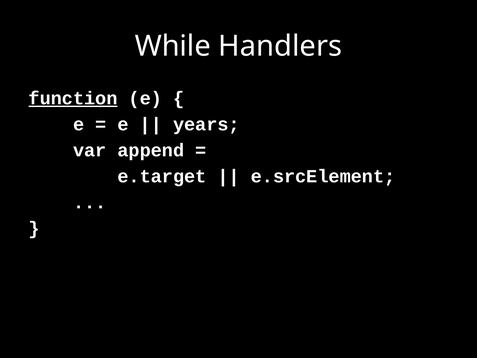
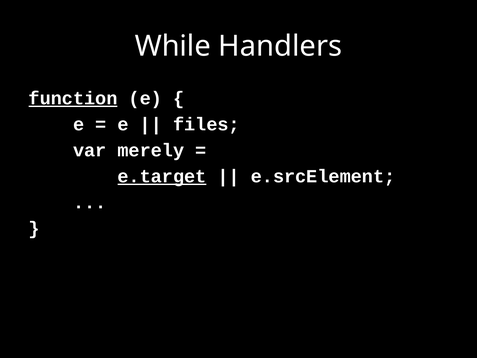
years: years -> files
append: append -> merely
e.target underline: none -> present
